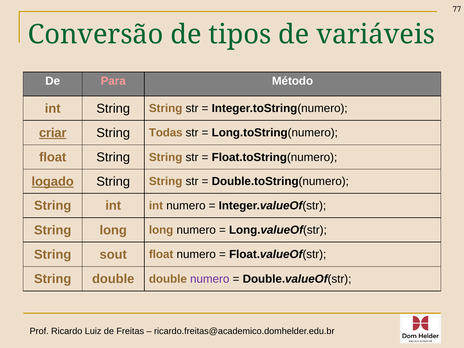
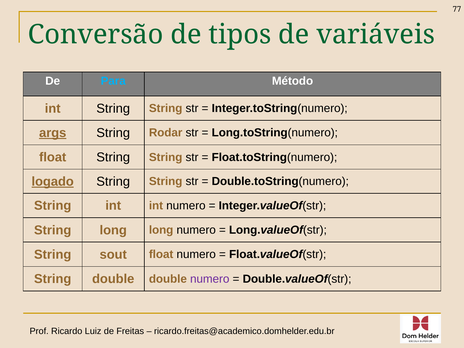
Para colour: pink -> light blue
criar: criar -> args
Todas: Todas -> Rodar
